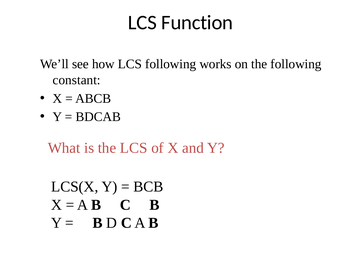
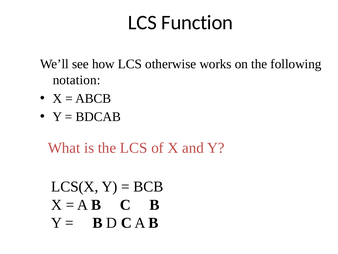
LCS following: following -> otherwise
constant: constant -> notation
